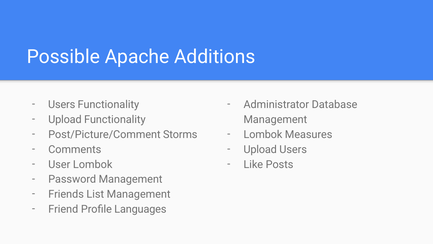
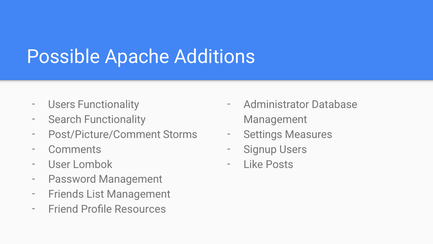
Upload at (65, 119): Upload -> Search
Lombok at (263, 134): Lombok -> Settings
Upload at (260, 149): Upload -> Signup
Languages: Languages -> Resources
